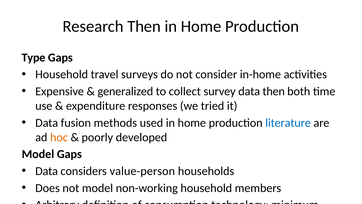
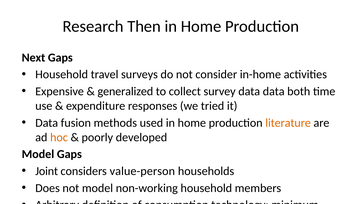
Type: Type -> Next
data then: then -> data
literature colour: blue -> orange
Data at (47, 171): Data -> Joint
